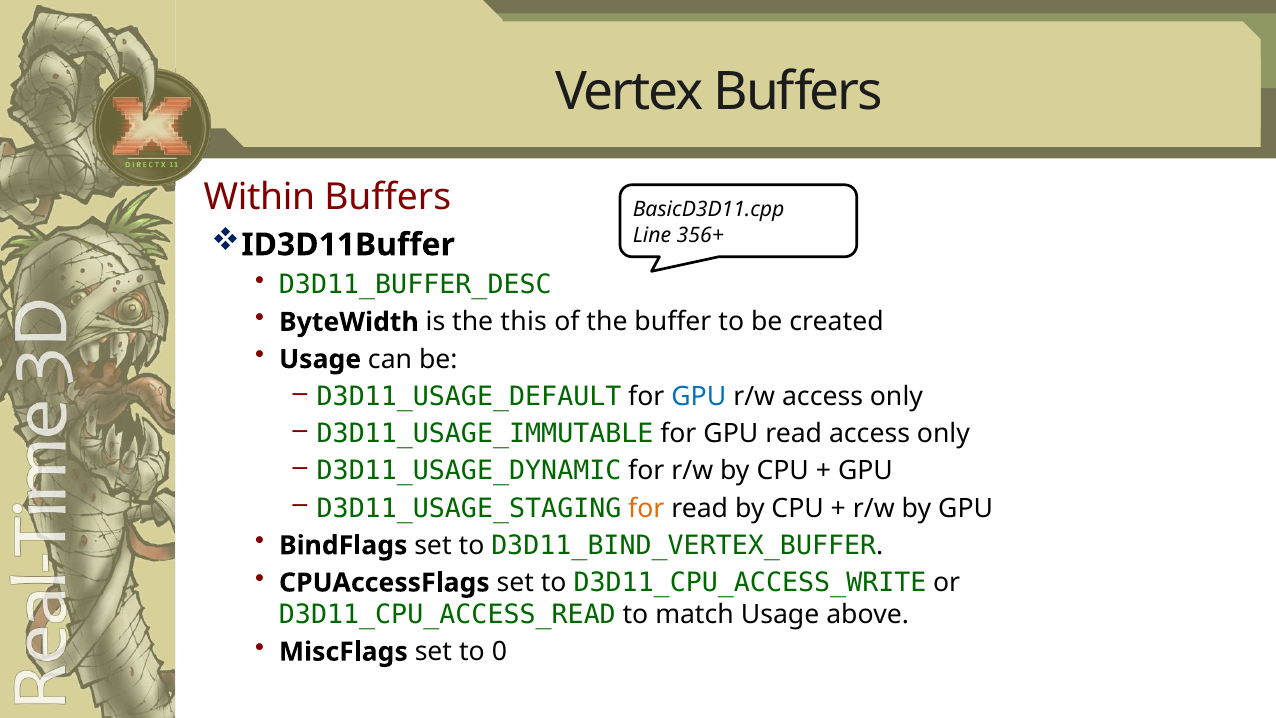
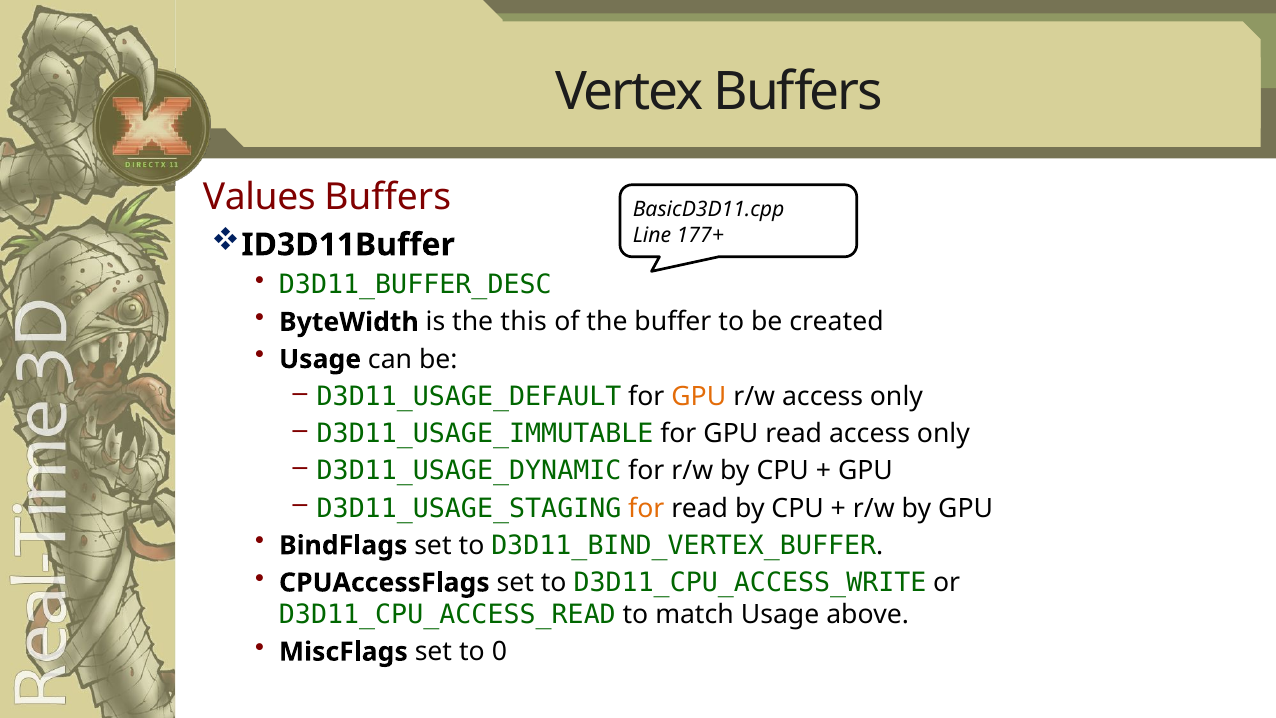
Within: Within -> Values
356+: 356+ -> 177+
GPU at (699, 396) colour: blue -> orange
